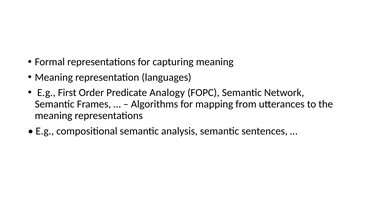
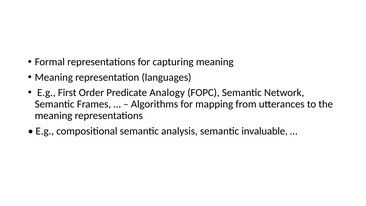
sentences: sentences -> invaluable
